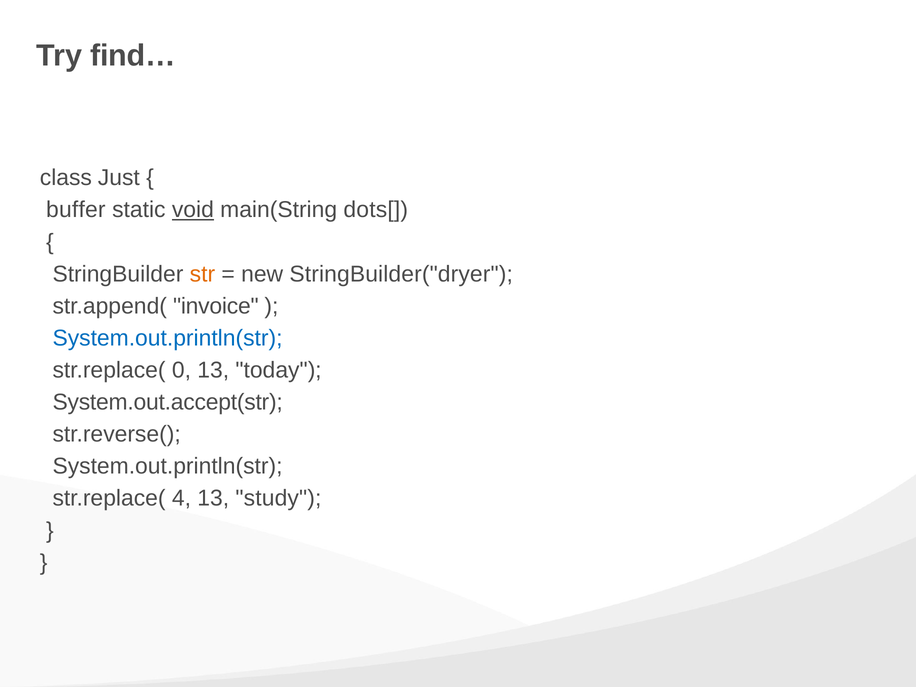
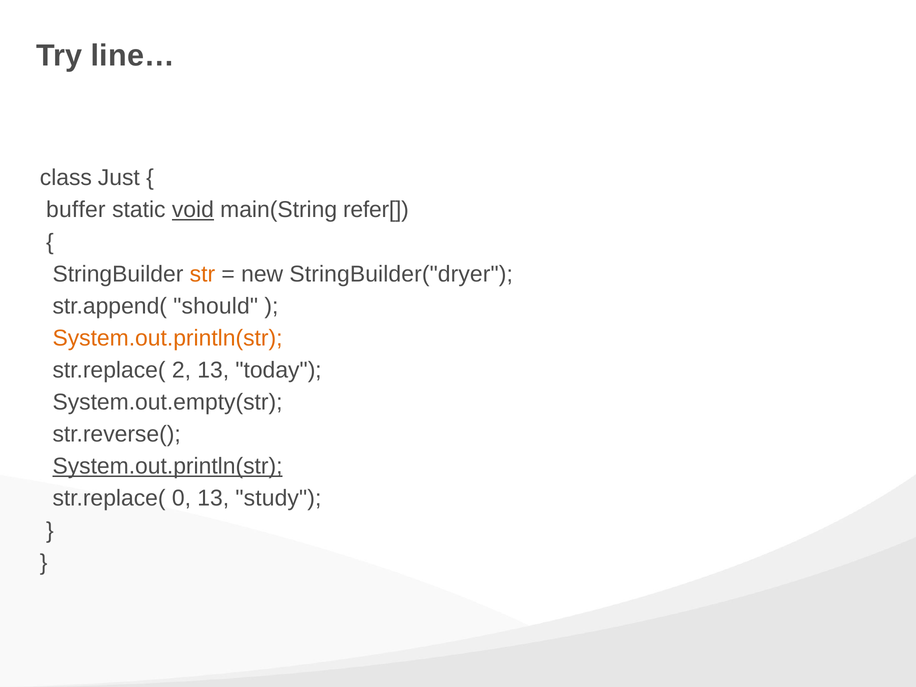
find…: find… -> line…
dots[: dots[ -> refer[
invoice: invoice -> should
System.out.println(str at (168, 338) colour: blue -> orange
0: 0 -> 2
System.out.accept(str: System.out.accept(str -> System.out.empty(str
System.out.println(str at (168, 466) underline: none -> present
4: 4 -> 0
